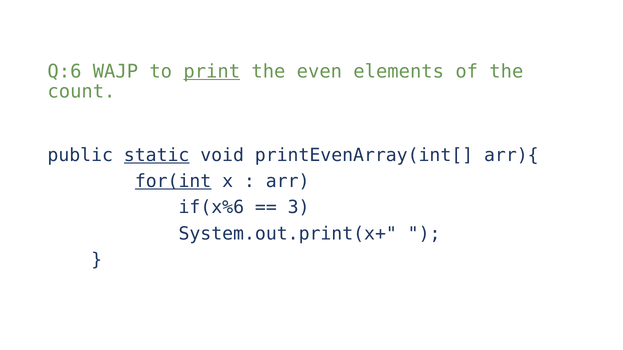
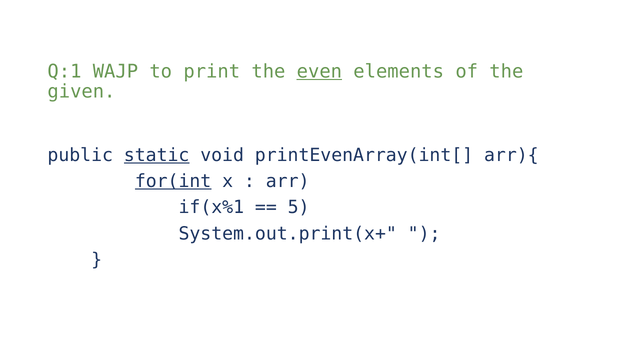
Q:6: Q:6 -> Q:1
print underline: present -> none
even underline: none -> present
count: count -> given
if(x%6: if(x%6 -> if(x%1
3: 3 -> 5
